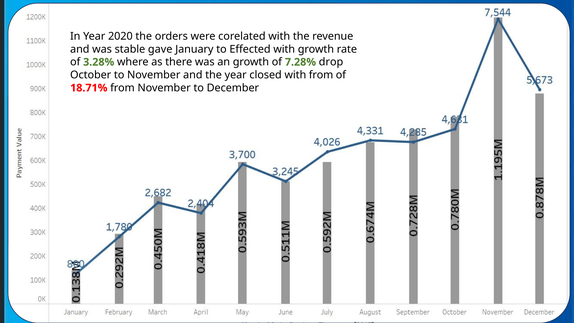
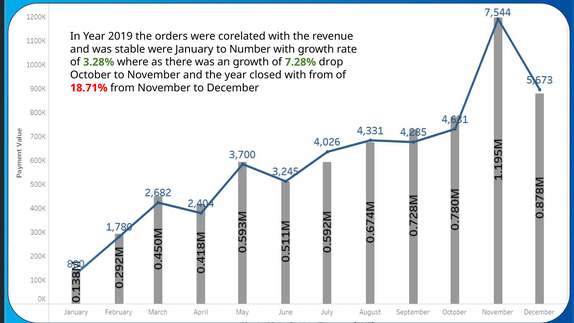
2020: 2020 -> 2019
stable gave: gave -> were
Effected: Effected -> Number
